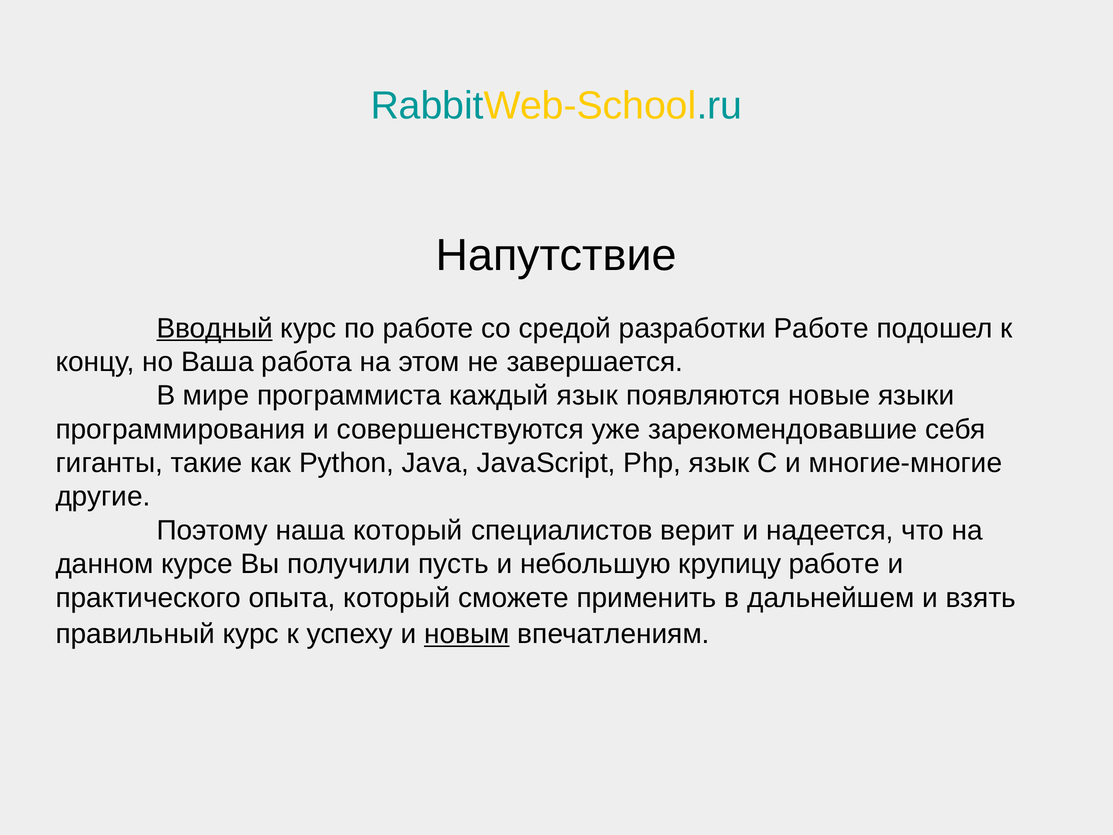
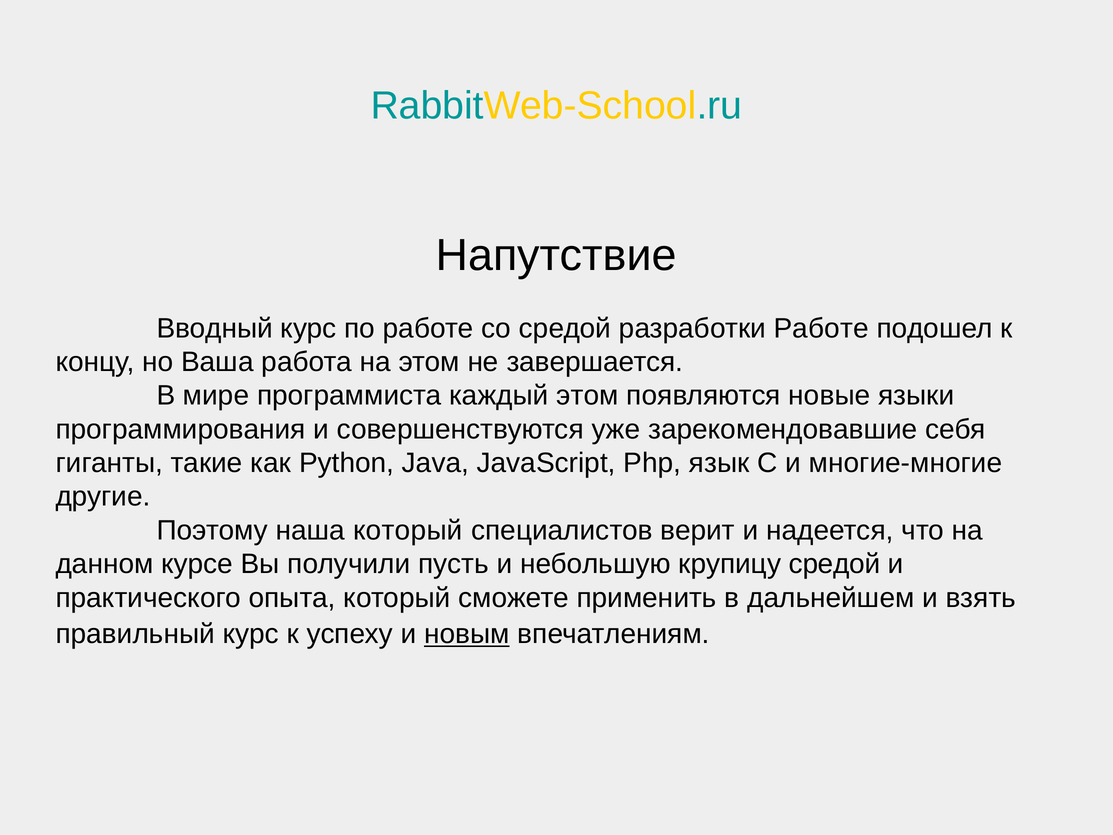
Вводный underline: present -> none
каждый язык: язык -> этом
крупицу работе: работе -> средой
